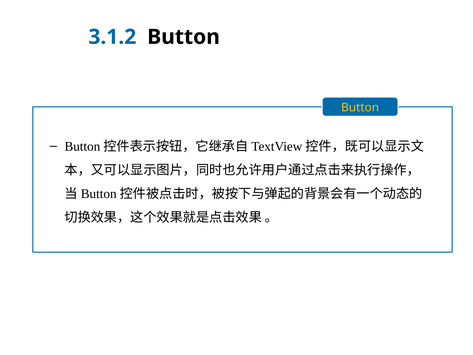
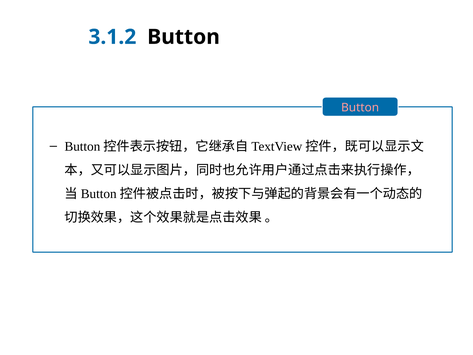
Button at (360, 107) colour: yellow -> pink
